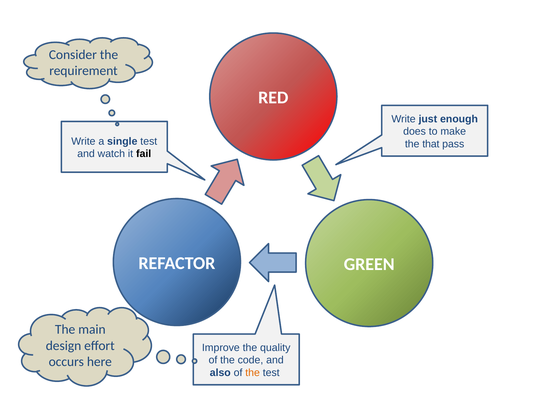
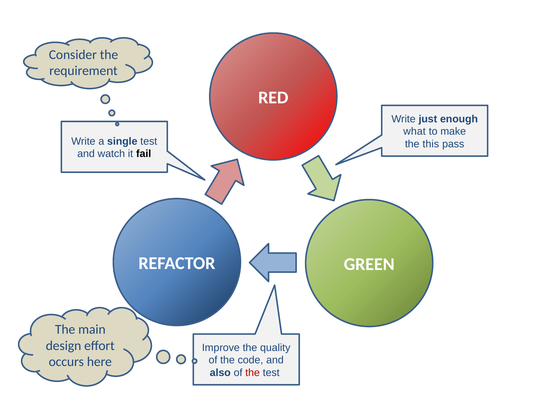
does: does -> what
that: that -> this
the at (253, 373) colour: orange -> red
